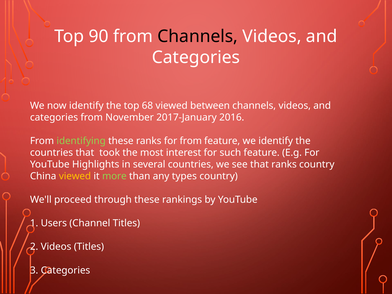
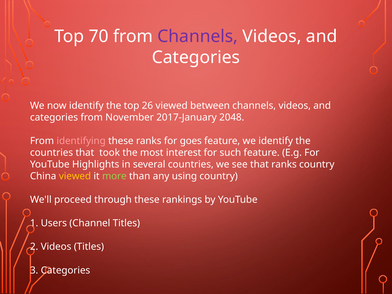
90: 90 -> 70
Channels at (198, 36) colour: black -> purple
68: 68 -> 26
2016: 2016 -> 2048
identifying colour: light green -> pink
for from: from -> goes
types: types -> using
